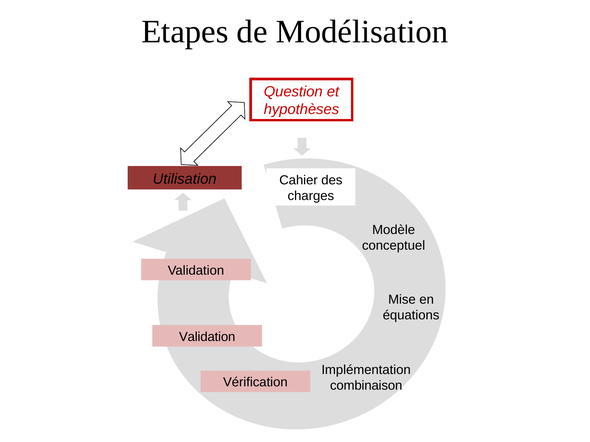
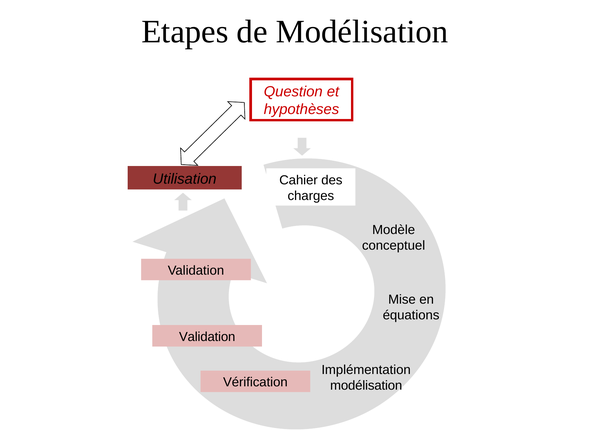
combinaison at (366, 386): combinaison -> modélisation
